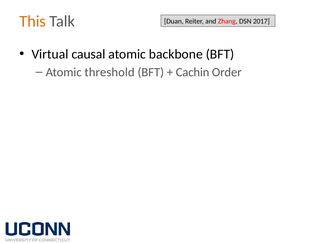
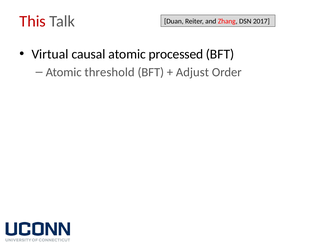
This colour: orange -> red
backbone: backbone -> processed
Cachin: Cachin -> Adjust
